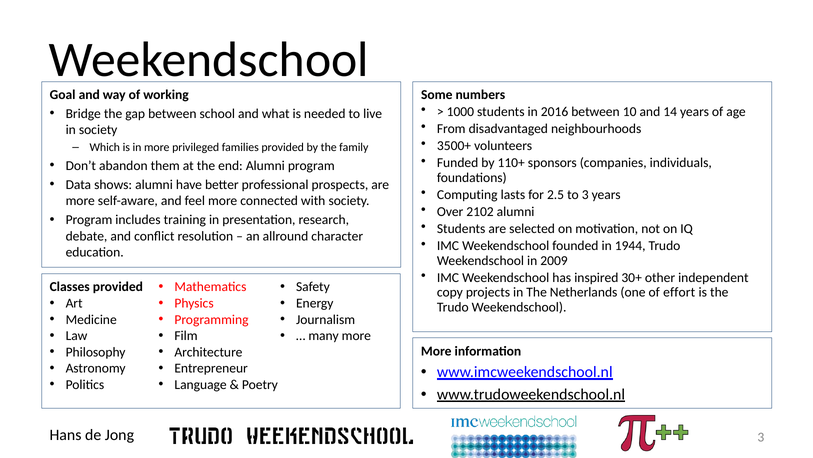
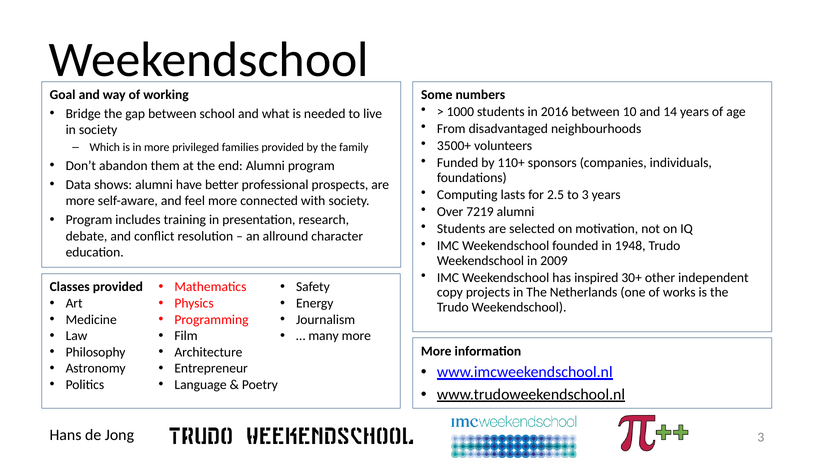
2102: 2102 -> 7219
1944: 1944 -> 1948
effort: effort -> works
